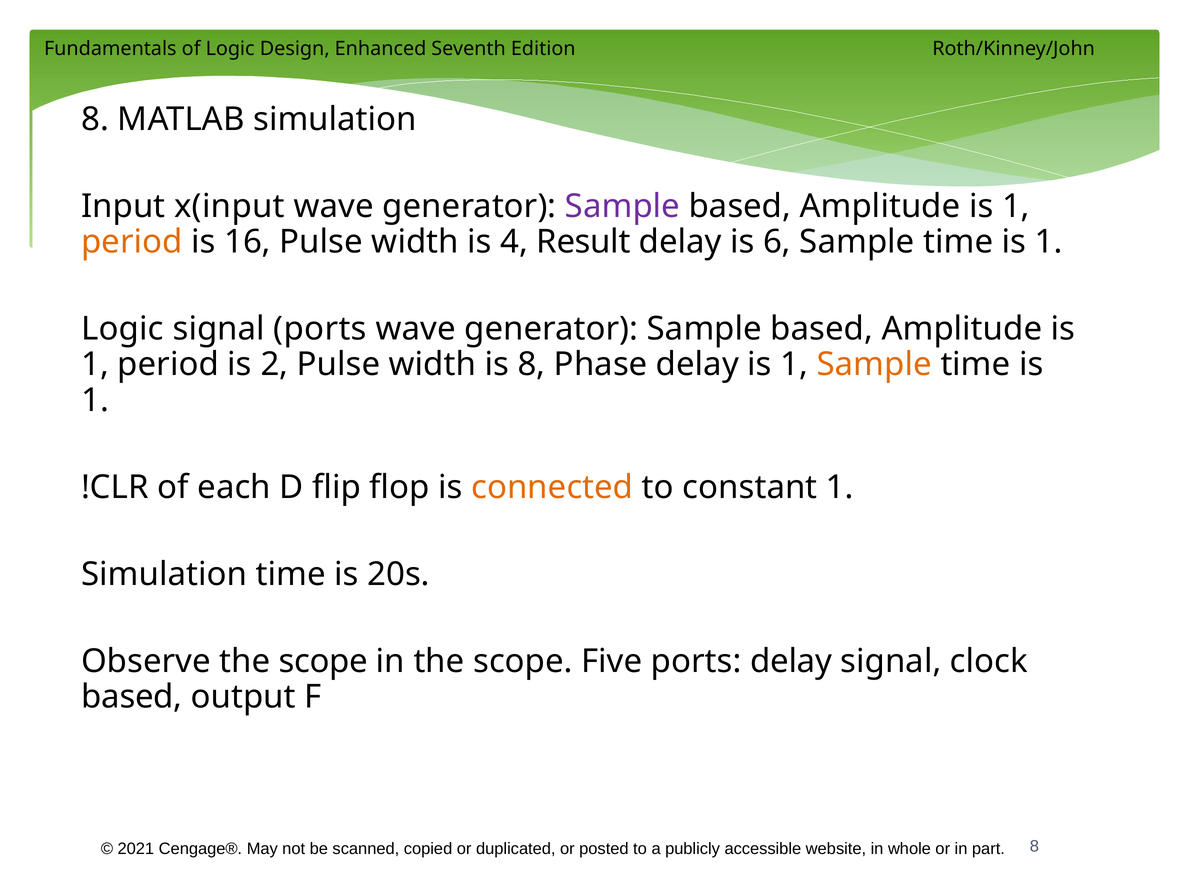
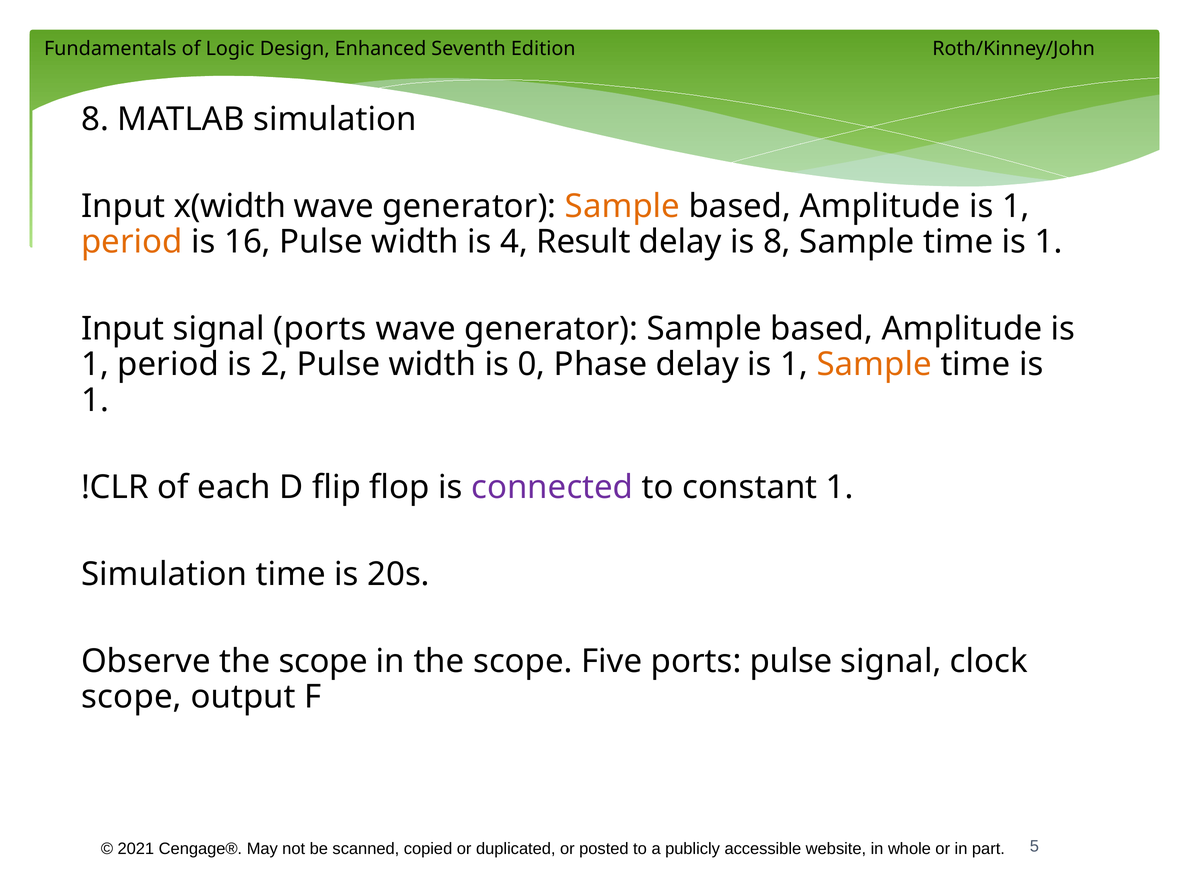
x(input: x(input -> x(width
Sample at (623, 206) colour: purple -> orange
is 6: 6 -> 8
Logic at (123, 329): Logic -> Input
is 8: 8 -> 0
connected colour: orange -> purple
ports delay: delay -> pulse
based at (132, 697): based -> scope
8 at (1034, 846): 8 -> 5
